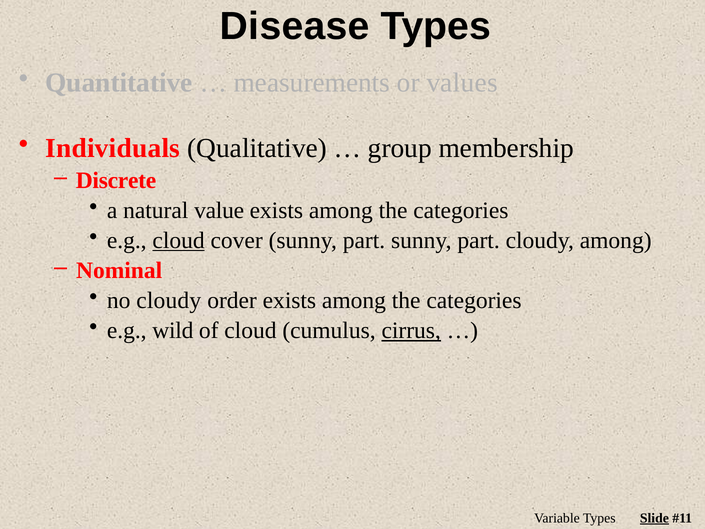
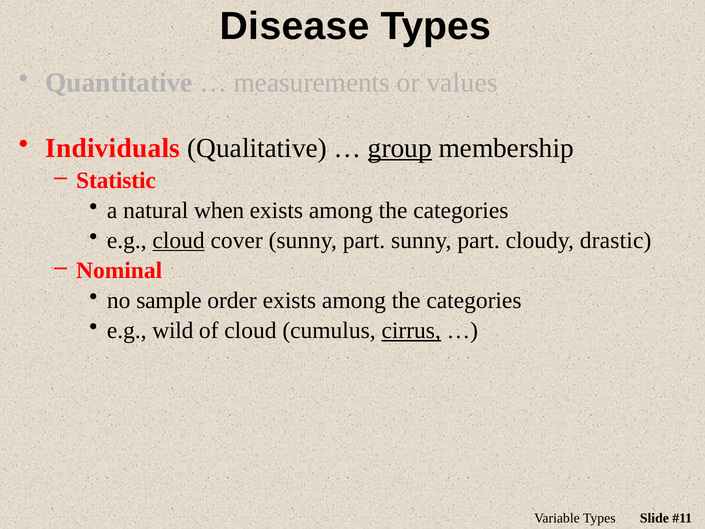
group underline: none -> present
Discrete: Discrete -> Statistic
value: value -> when
cloudy among: among -> drastic
no cloudy: cloudy -> sample
Slide underline: present -> none
